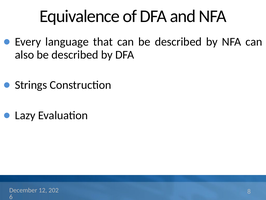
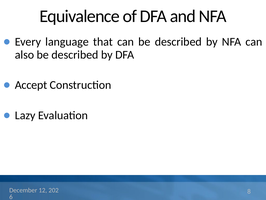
Strings: Strings -> Accept
